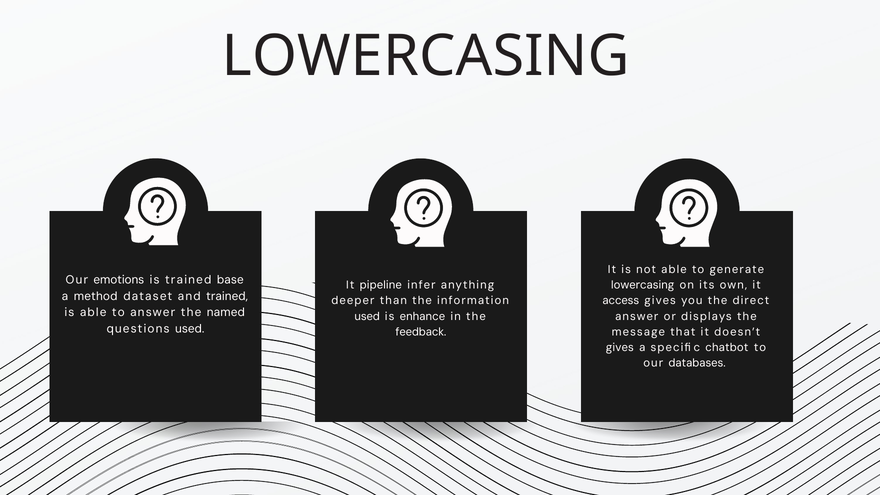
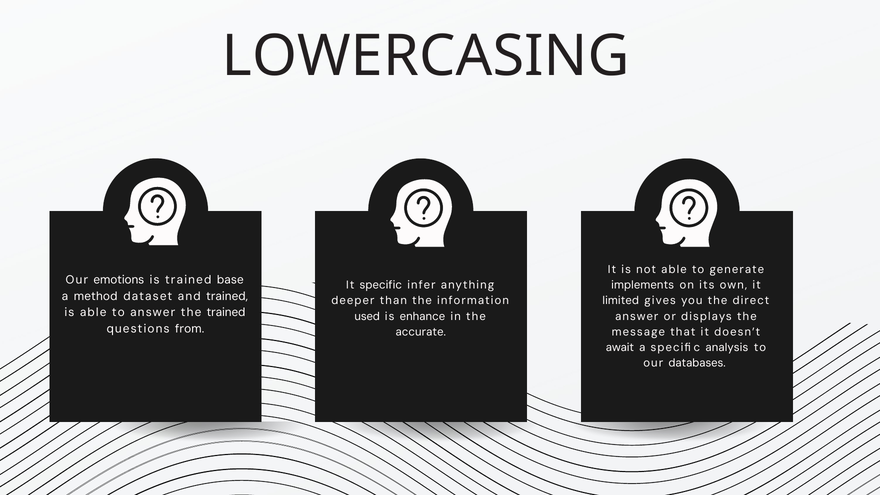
It pipeline: pipeline -> specific
lowercasing at (643, 285): lowercasing -> implements
access: access -> limited
the named: named -> trained
questions used: used -> from
feedback: feedback -> accurate
gives at (620, 347): gives -> await
chatbot: chatbot -> analysis
